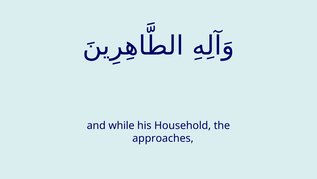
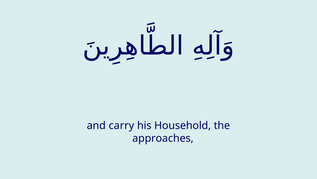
while: while -> carry
